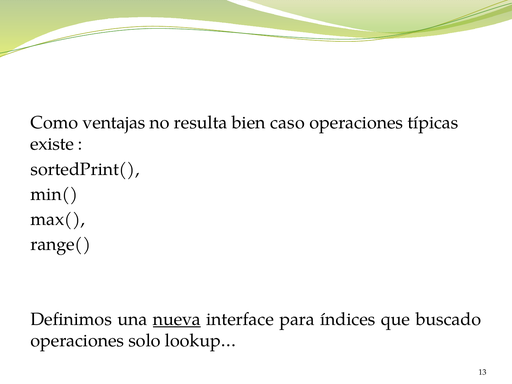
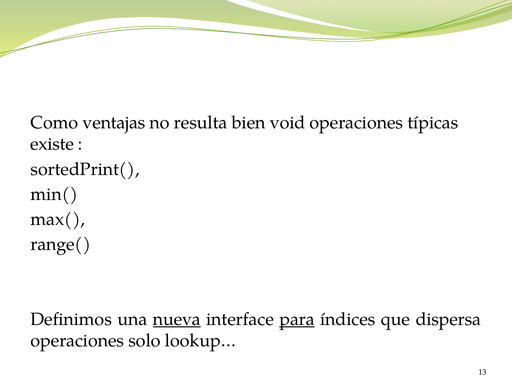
caso: caso -> void
para underline: none -> present
buscado: buscado -> dispersa
